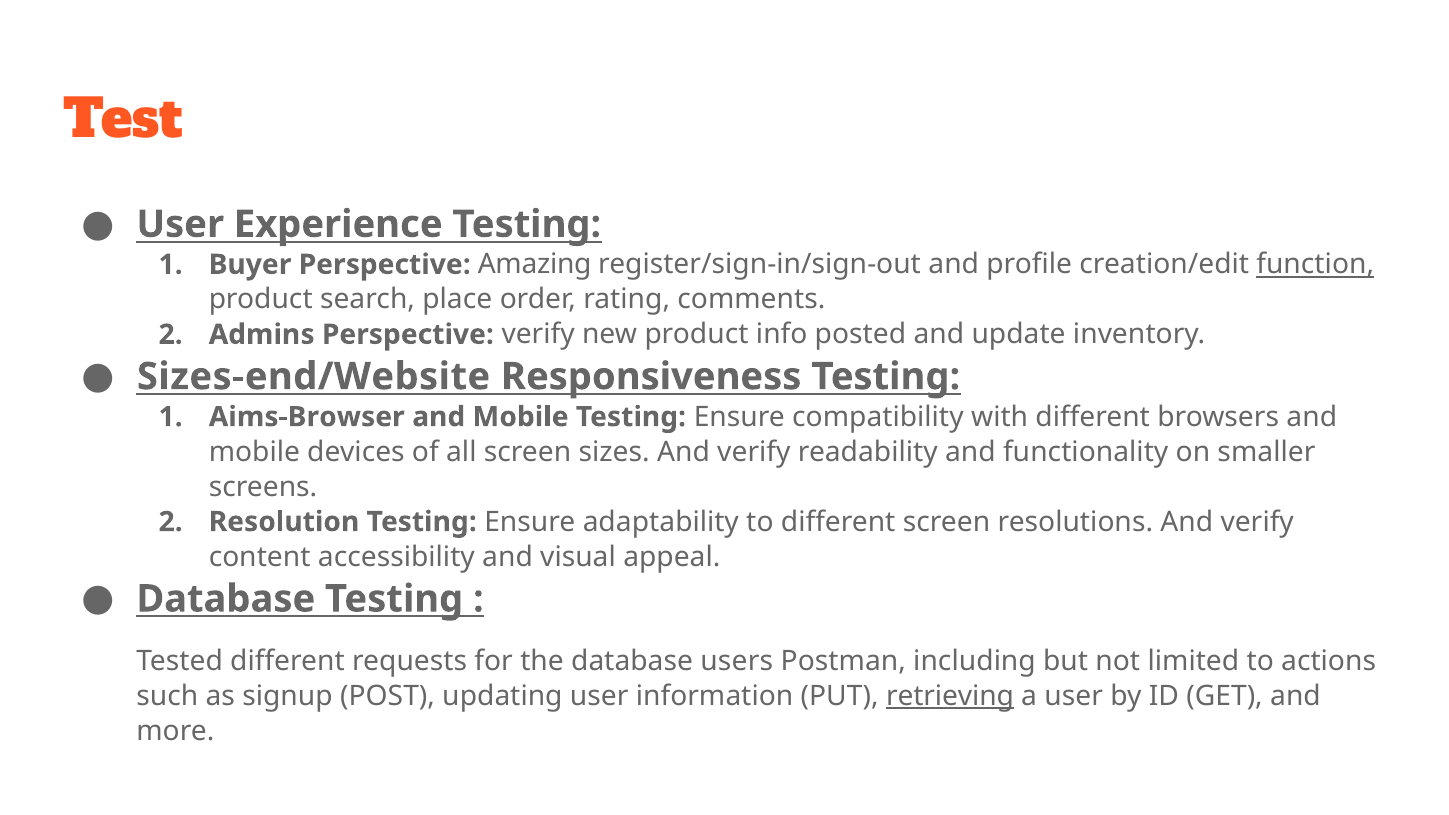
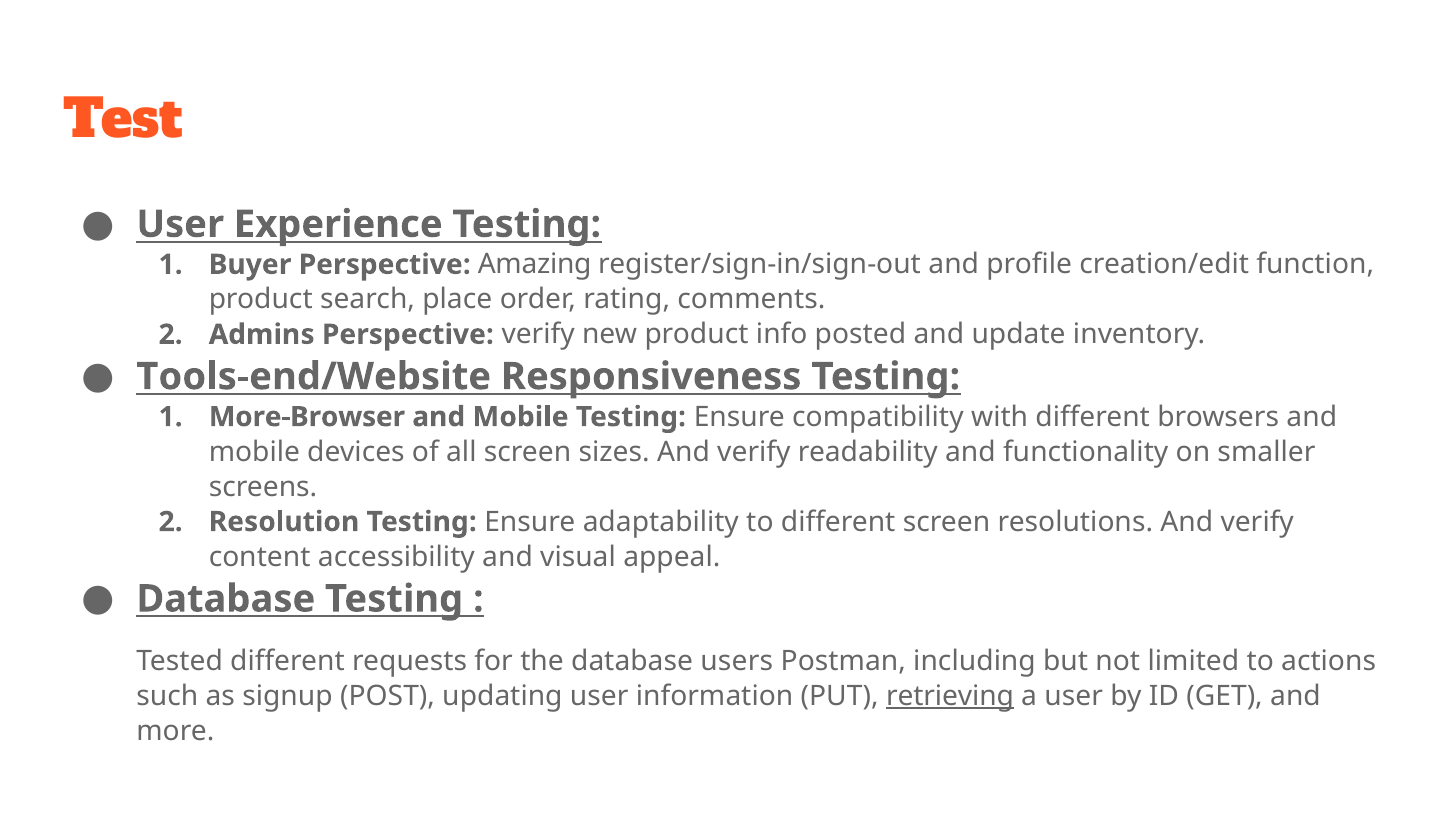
function underline: present -> none
Sizes-end/Website: Sizes-end/Website -> Tools-end/Website
Aims-Browser: Aims-Browser -> More-Browser
